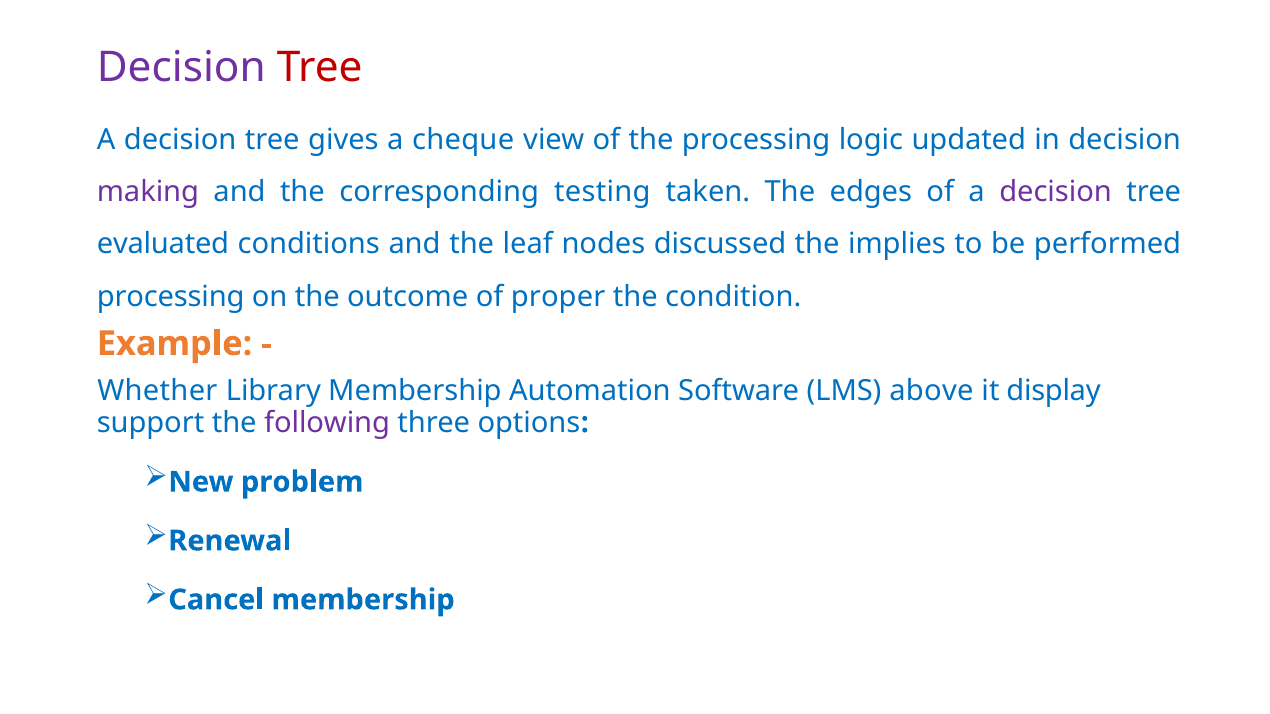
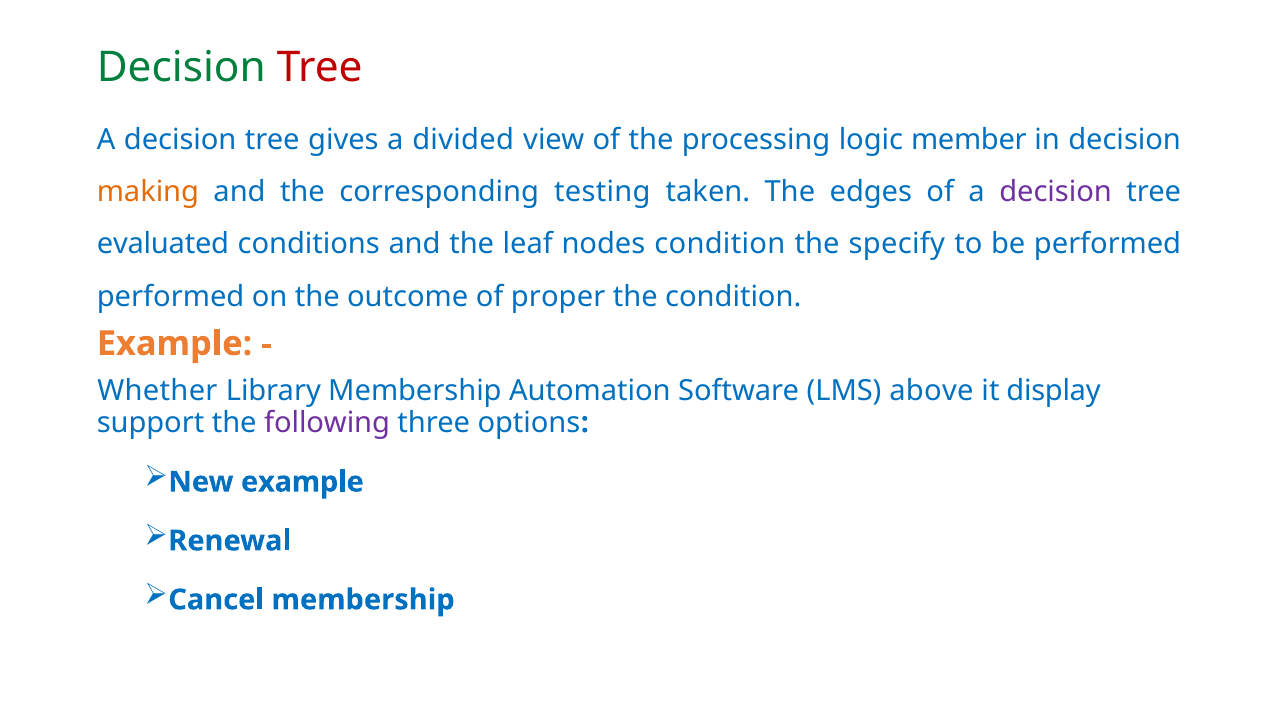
Decision at (181, 68) colour: purple -> green
cheque: cheque -> divided
updated: updated -> member
making colour: purple -> orange
nodes discussed: discussed -> condition
implies: implies -> specify
processing at (171, 297): processing -> performed
New problem: problem -> example
